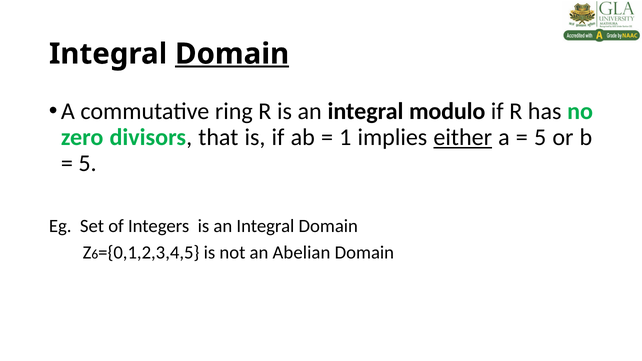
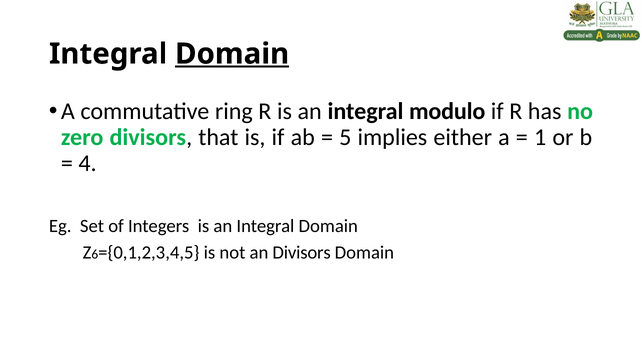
1: 1 -> 5
either underline: present -> none
5 at (540, 137): 5 -> 1
5 at (88, 163): 5 -> 4
an Abelian: Abelian -> Divisors
